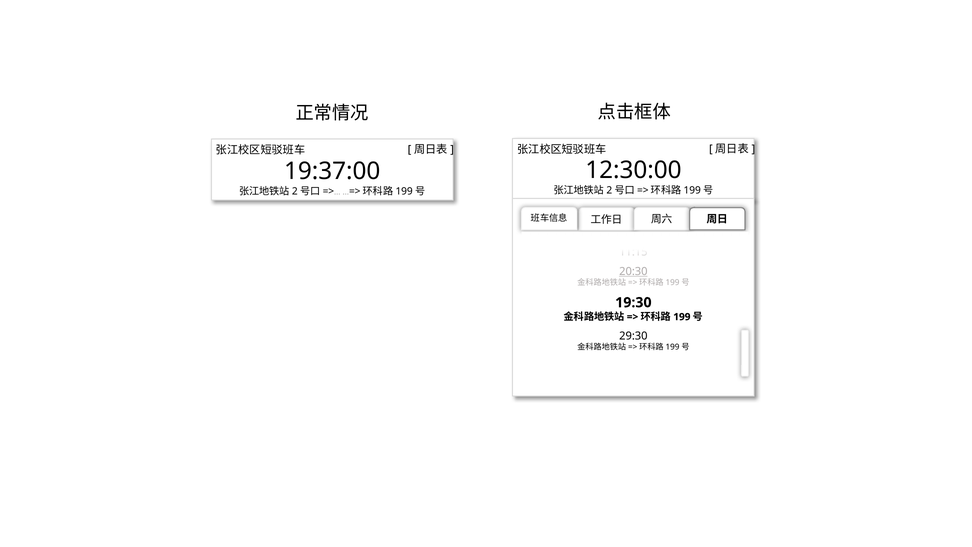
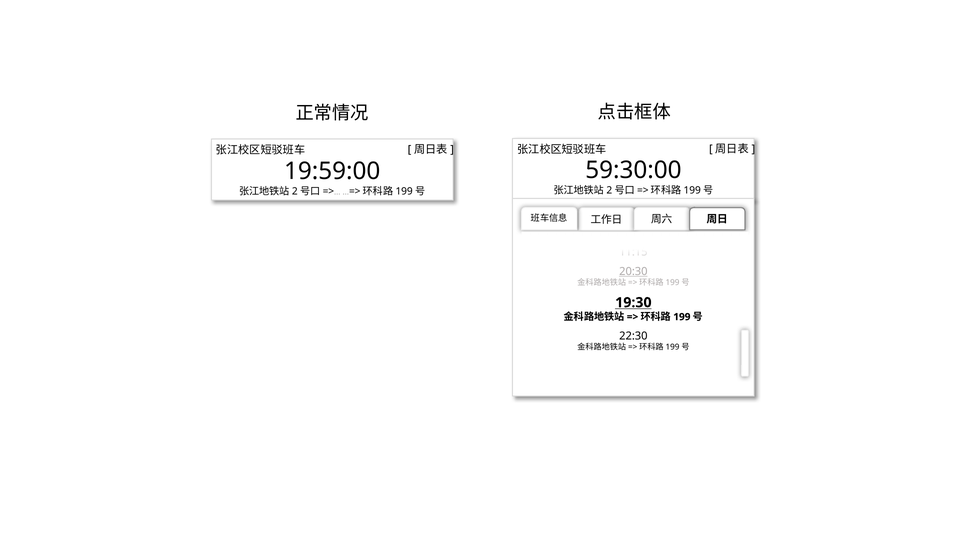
12:30:00: 12:30:00 -> 59:30:00
19:37:00: 19:37:00 -> 19:59:00
19:30 underline: none -> present
29:30: 29:30 -> 22:30
